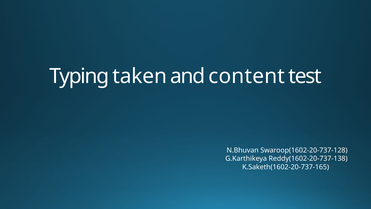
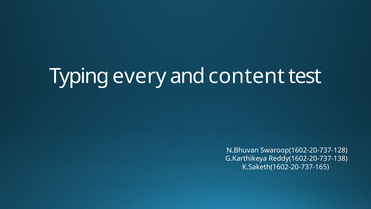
taken: taken -> every
